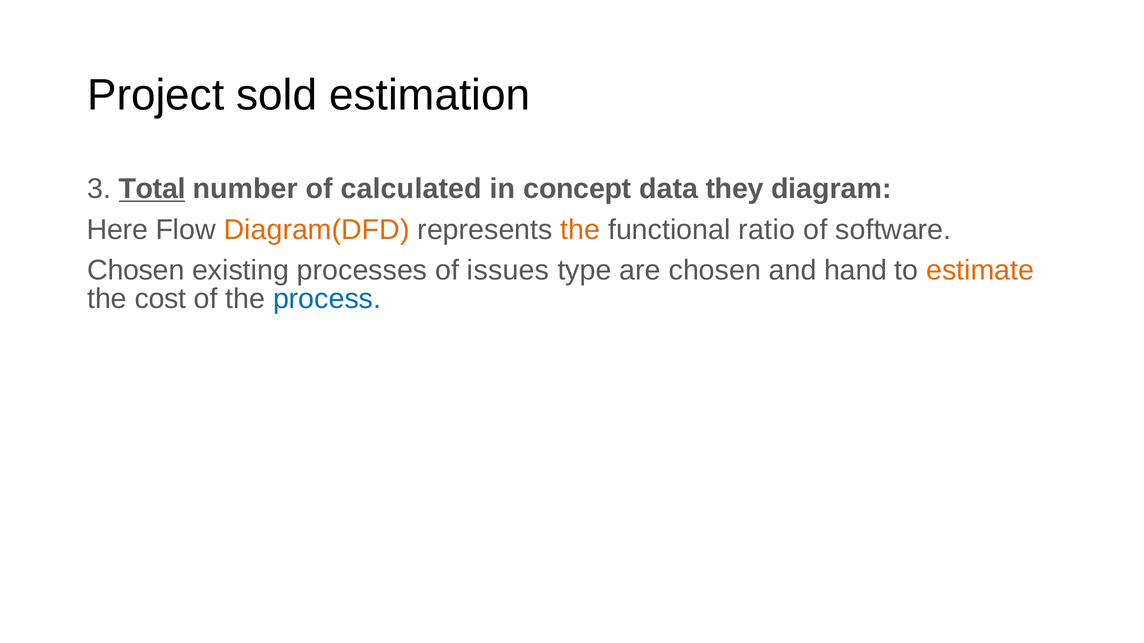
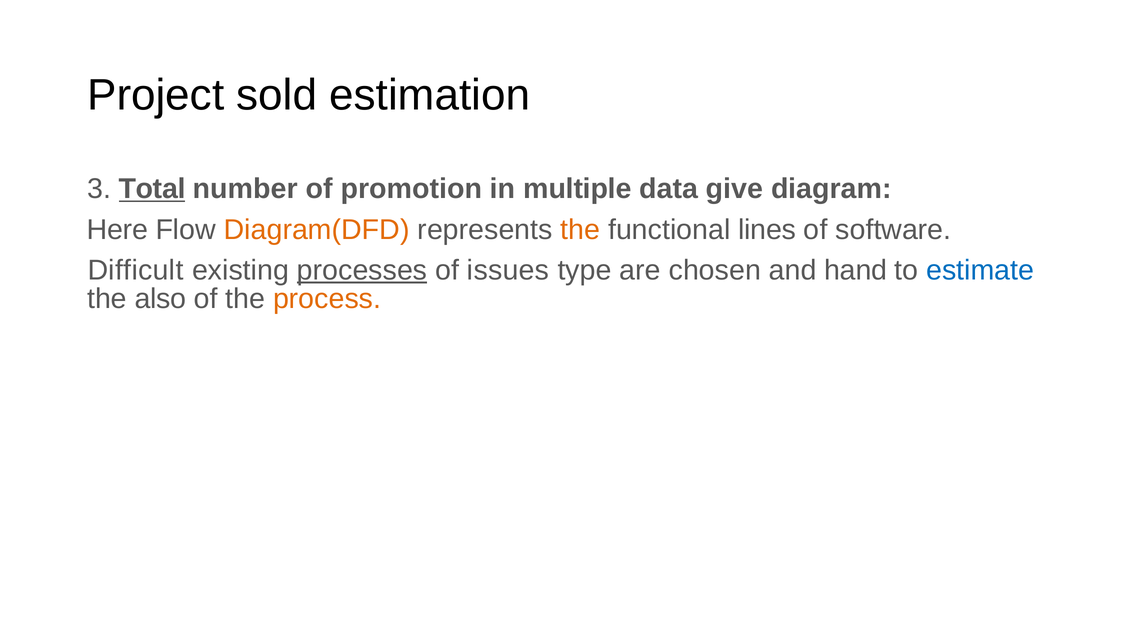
calculated: calculated -> promotion
concept: concept -> multiple
they: they -> give
ratio: ratio -> lines
Chosen at (136, 270): Chosen -> Difficult
processes underline: none -> present
estimate colour: orange -> blue
cost: cost -> also
process colour: blue -> orange
